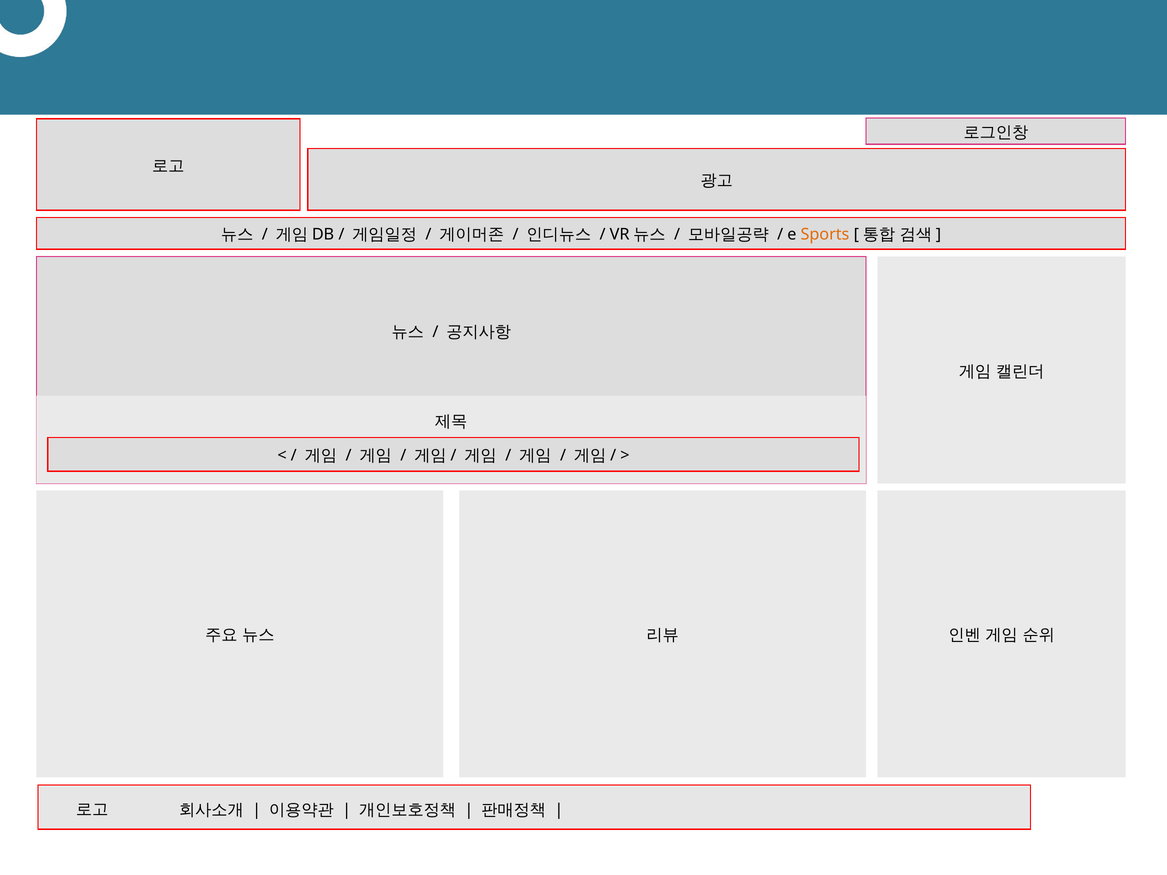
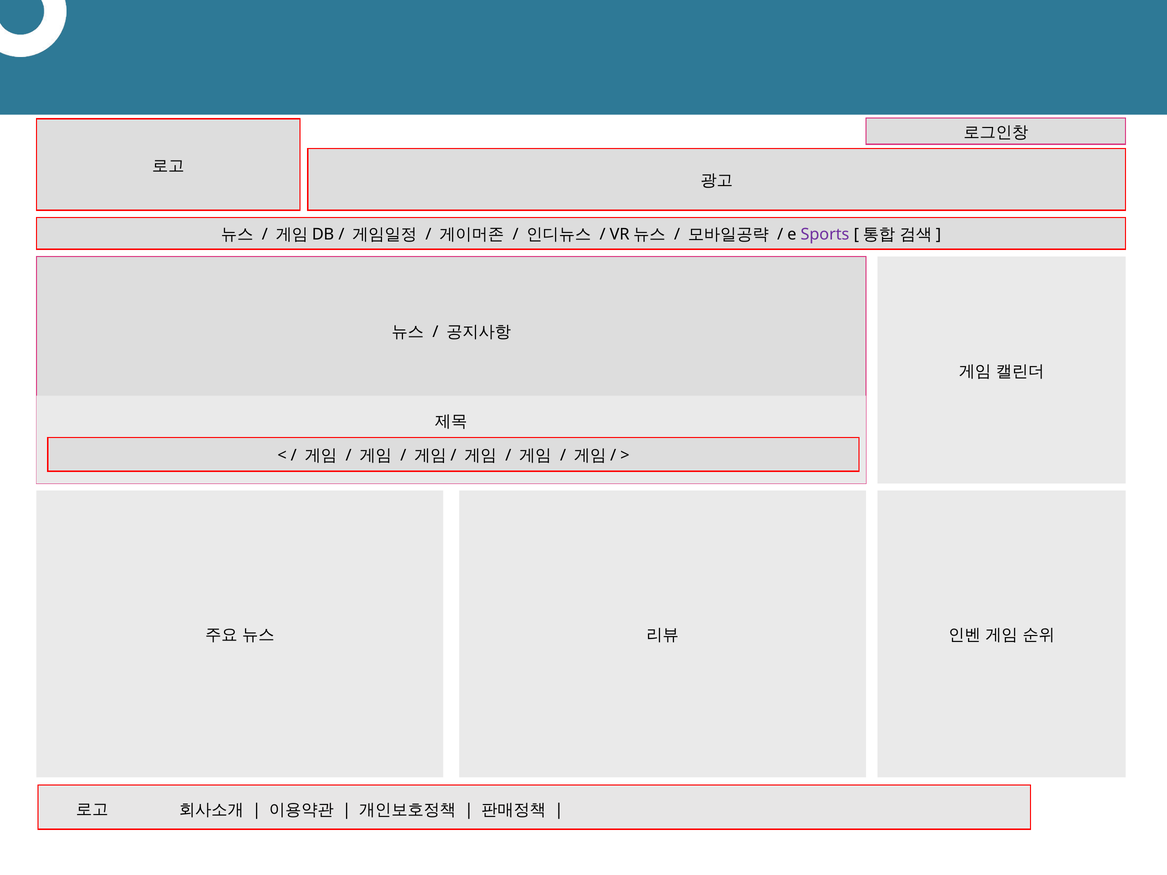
Sports colour: orange -> purple
